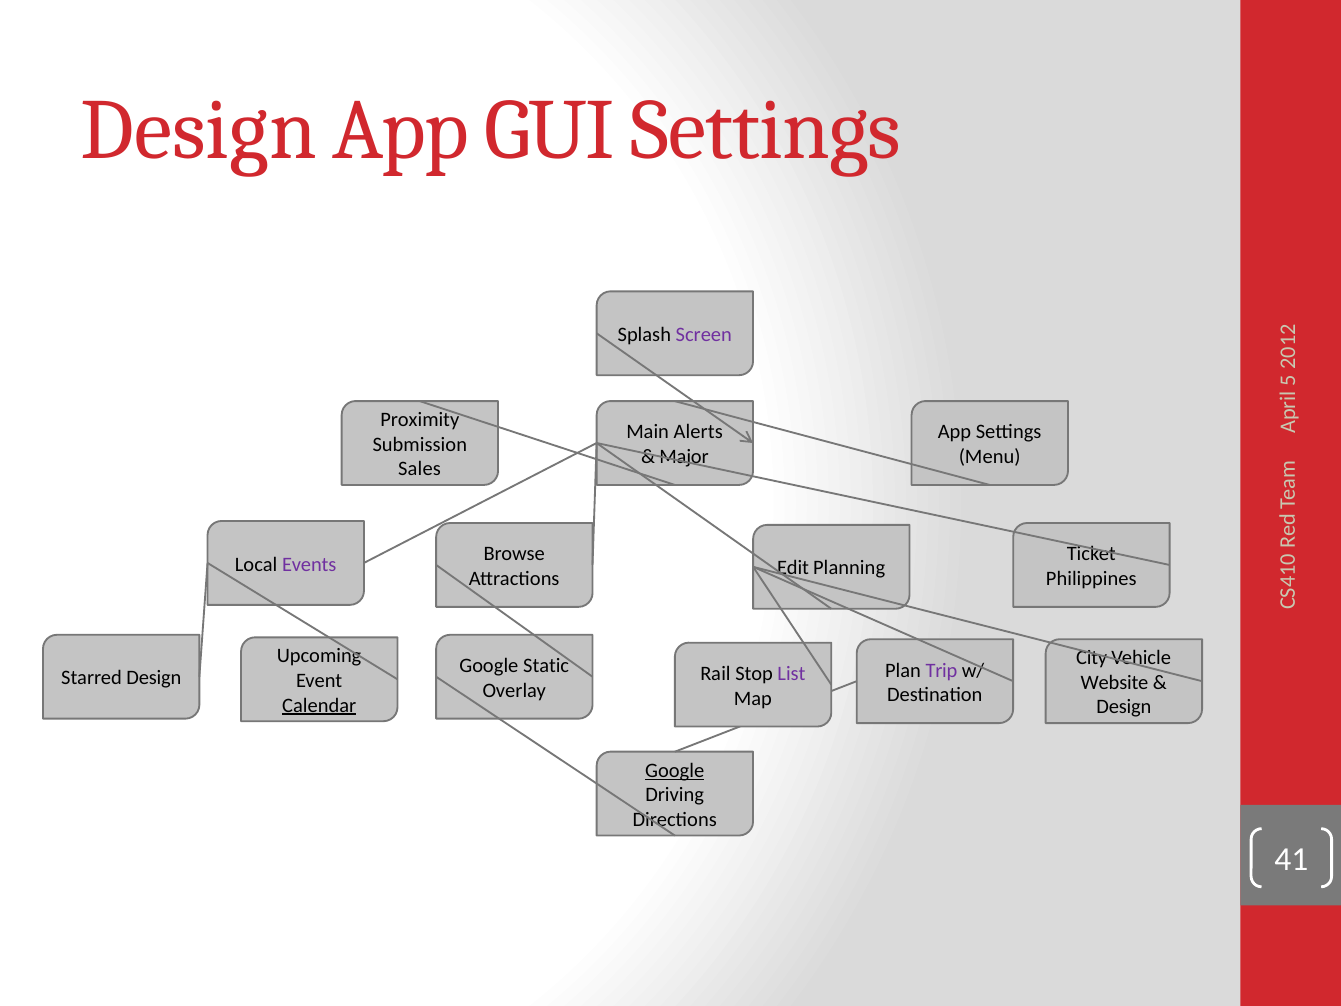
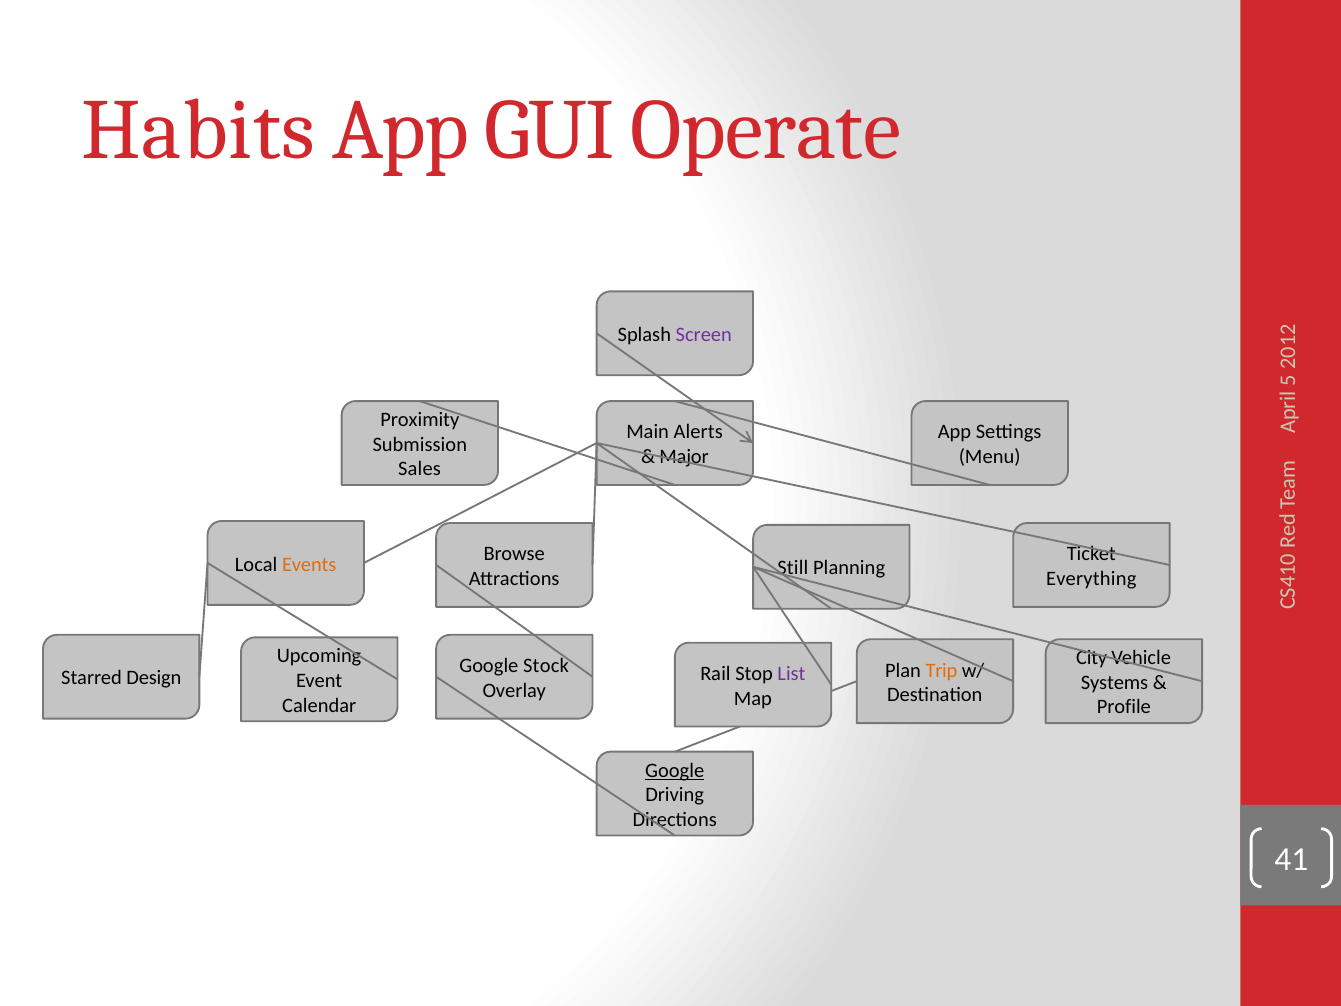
Design at (199, 130): Design -> Habits
GUI Settings: Settings -> Operate
Events colour: purple -> orange
Edit: Edit -> Still
Philippines: Philippines -> Everything
Static: Static -> Stock
Trip colour: purple -> orange
Website: Website -> Systems
Calendar underline: present -> none
Design at (1124, 707): Design -> Profile
